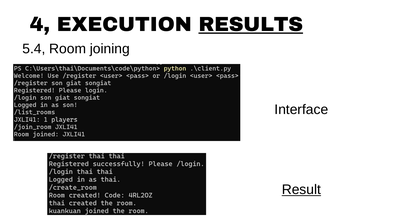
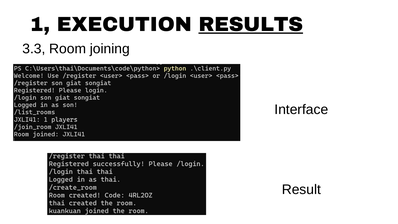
4: 4 -> 1
5.4: 5.4 -> 3.3
Result underline: present -> none
